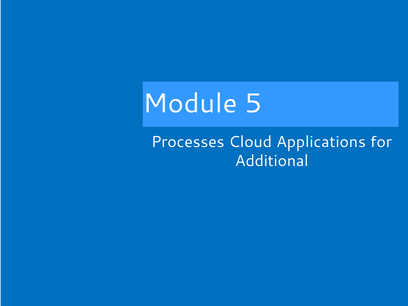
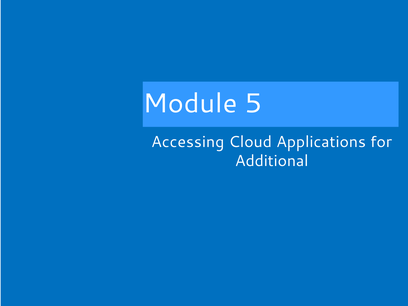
Processes: Processes -> Accessing
